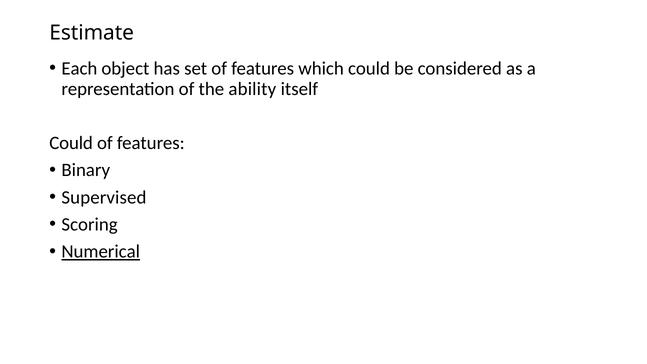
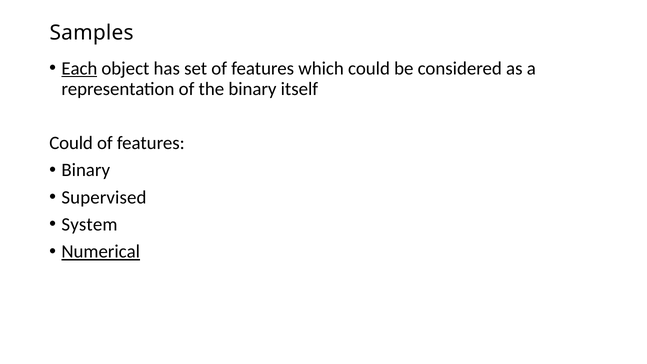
Estimate: Estimate -> Samples
Each underline: none -> present
the ability: ability -> binary
Scoring: Scoring -> System
